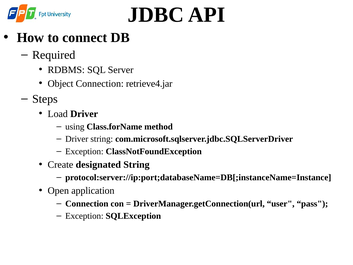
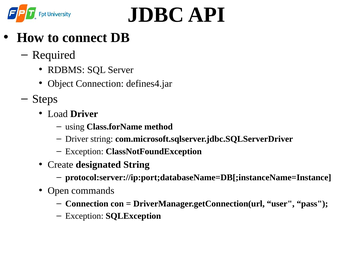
retrieve4.jar: retrieve4.jar -> defines4.jar
application: application -> commands
